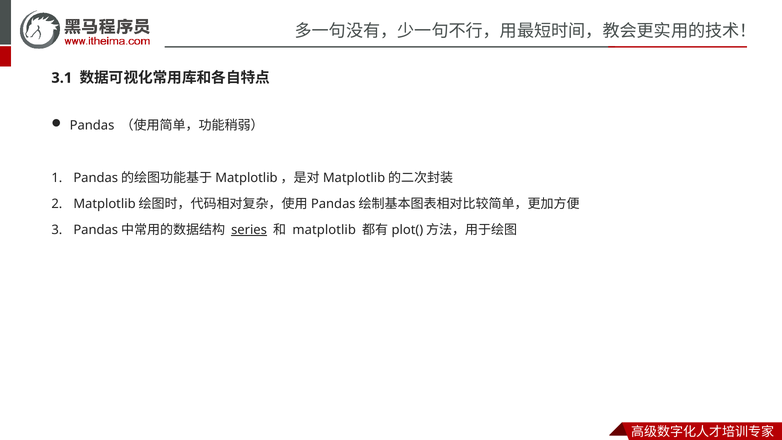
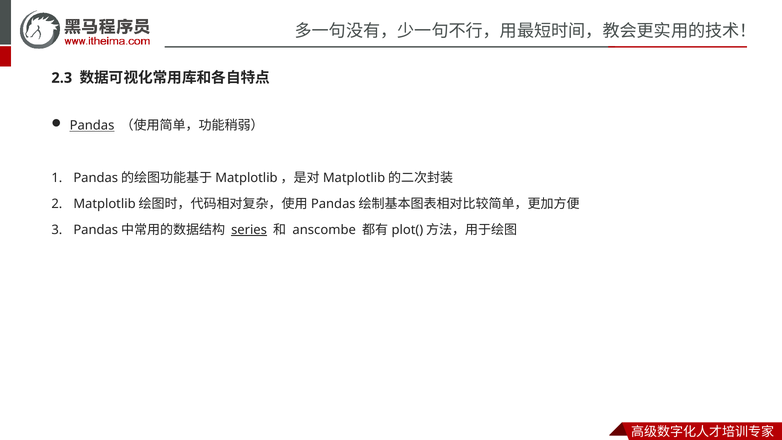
3.1: 3.1 -> 2.3
Pandas underline: none -> present
matplotlib: matplotlib -> anscombe
